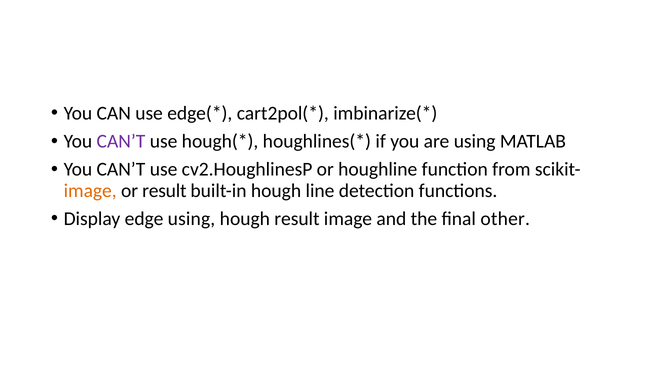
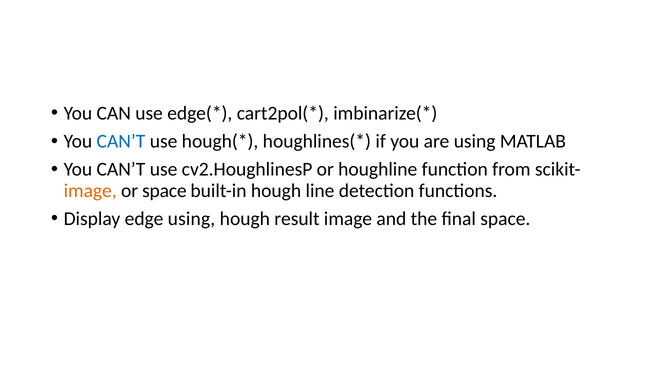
CAN’T at (121, 141) colour: purple -> blue
or result: result -> space
final other: other -> space
